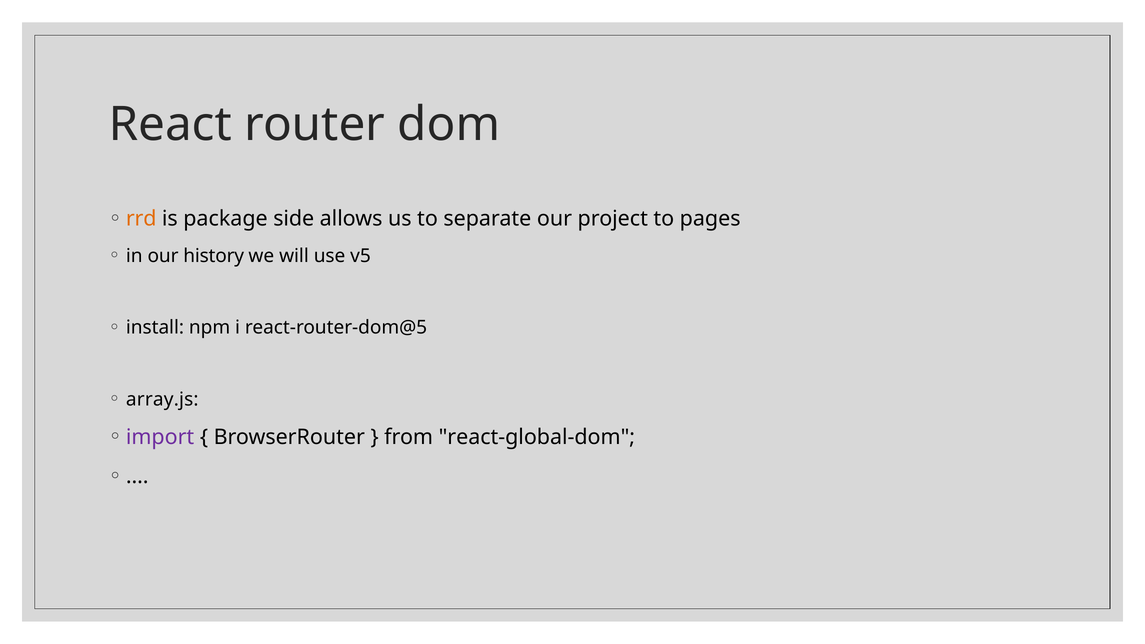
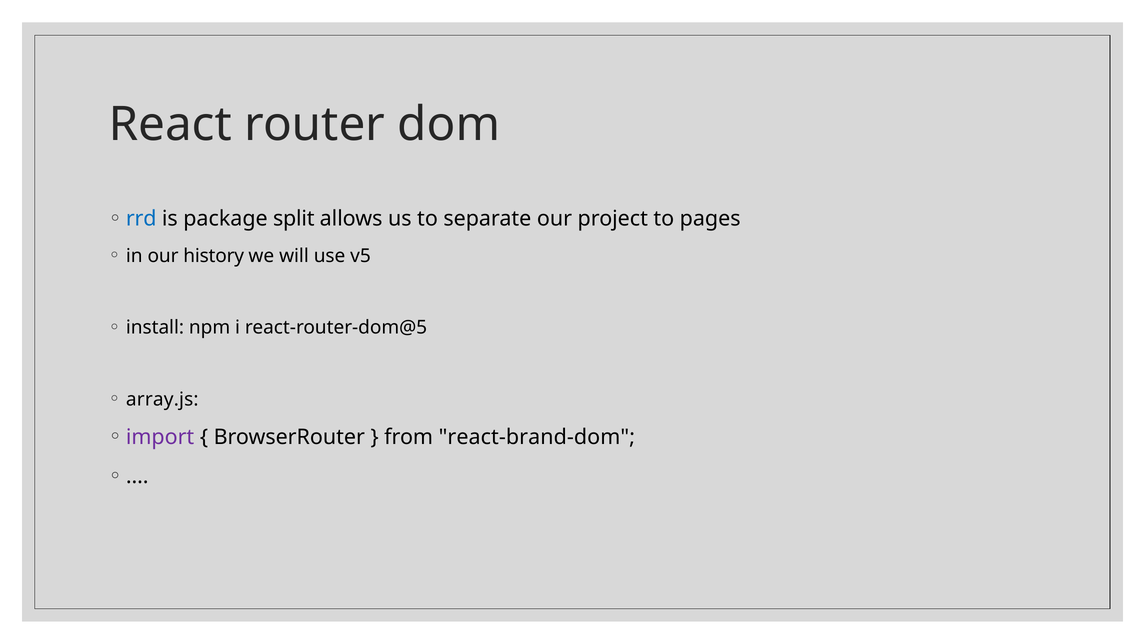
rrd colour: orange -> blue
side: side -> split
react-global-dom: react-global-dom -> react-brand-dom
